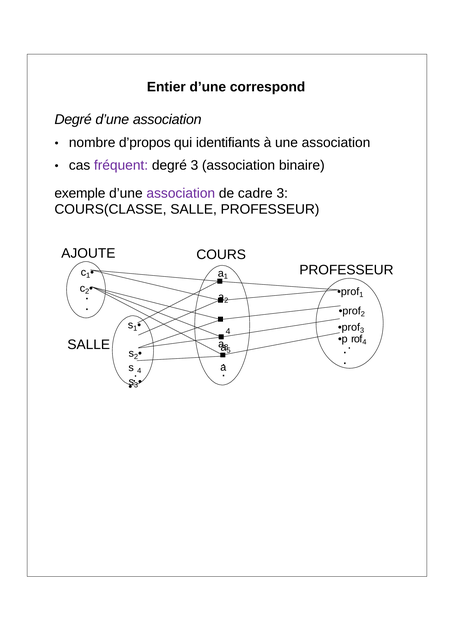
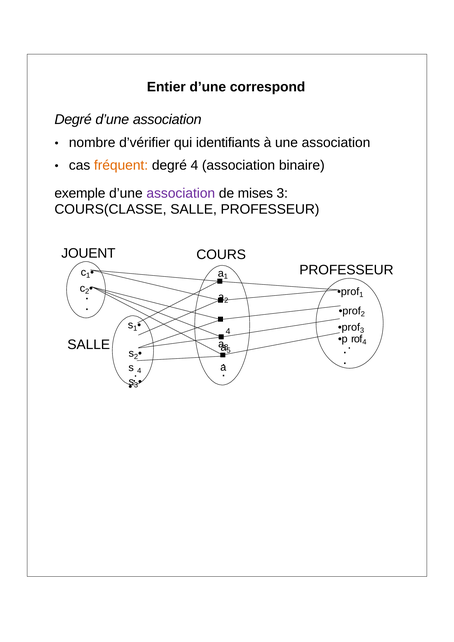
d’propos: d’propos -> d’vérifier
fréquent colour: purple -> orange
degré 3: 3 -> 4
cadre: cadre -> mises
AJOUTE: AJOUTE -> JOUENT
